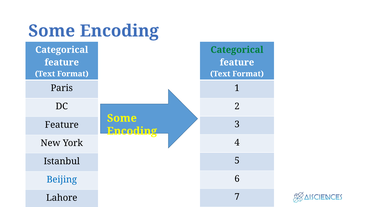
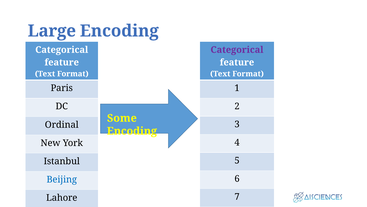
Some at (52, 31): Some -> Large
Categorical at (237, 50) colour: green -> purple
Feature at (62, 124): Feature -> Ordinal
